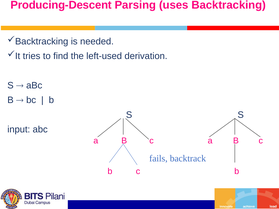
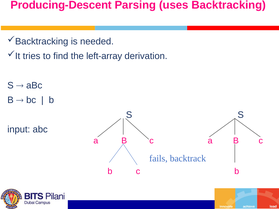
left-used: left-used -> left-array
